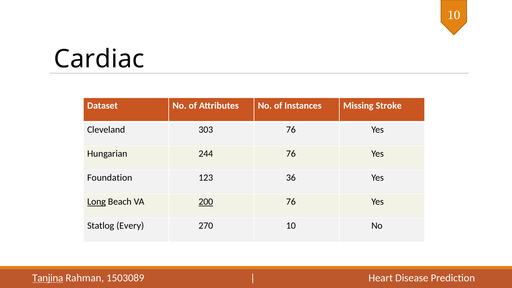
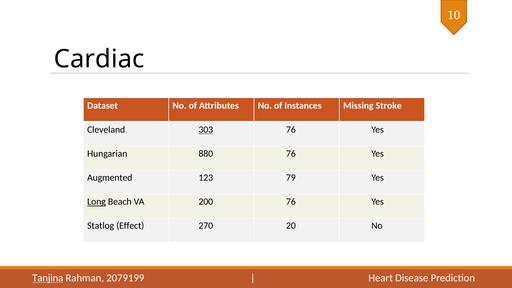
303 underline: none -> present
244: 244 -> 880
Foundation: Foundation -> Augmented
36: 36 -> 79
200 underline: present -> none
Every: Every -> Effect
270 10: 10 -> 20
1503089: 1503089 -> 2079199
